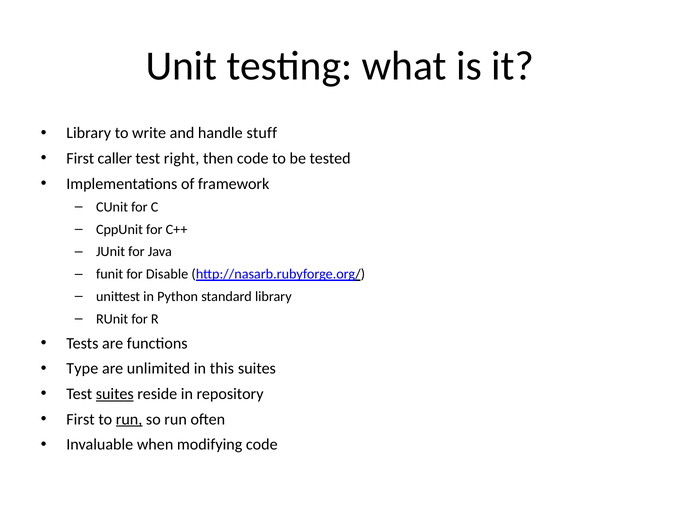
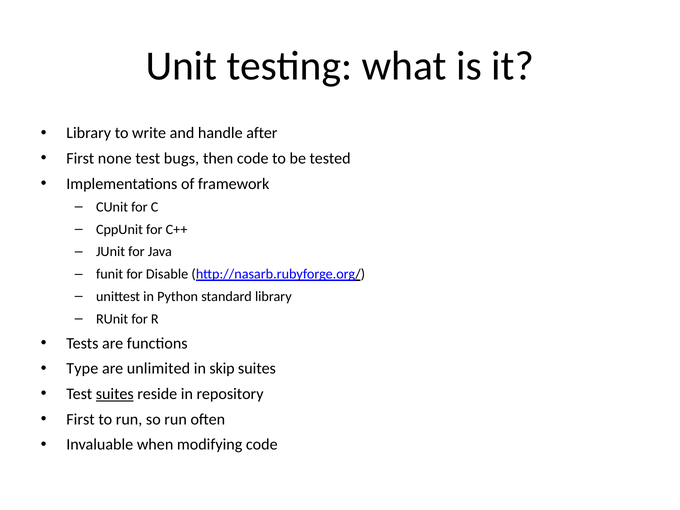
stuff: stuff -> after
caller: caller -> none
right: right -> bugs
this: this -> skip
run at (129, 419) underline: present -> none
